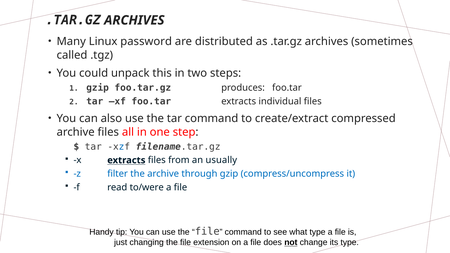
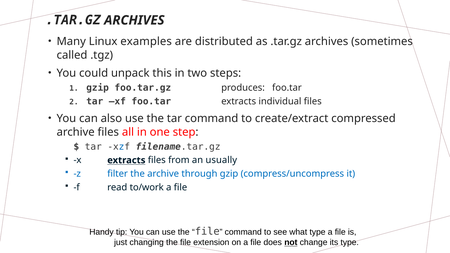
password: password -> examples
to/were: to/were -> to/work
